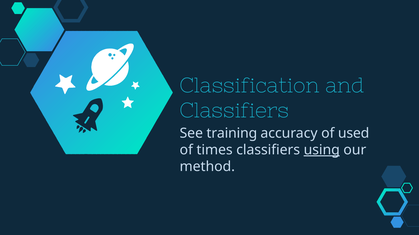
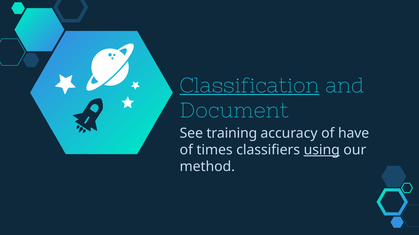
Classification underline: none -> present
Classifiers at (234, 111): Classifiers -> Document
used: used -> have
